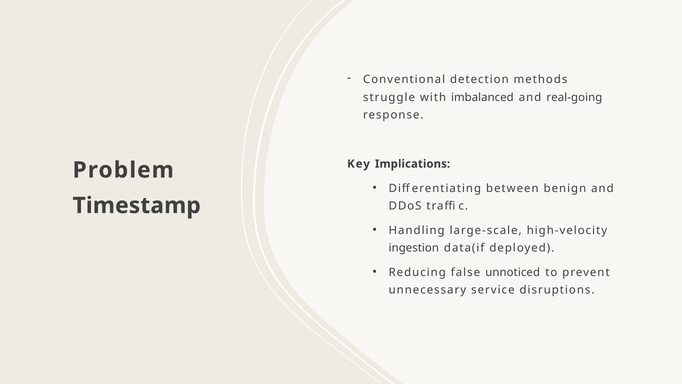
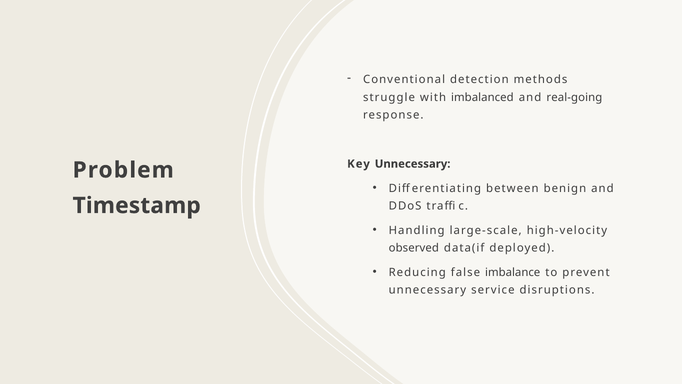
Key Implications: Implications -> Unnecessary
ingestion: ingestion -> observed
unnoticed: unnoticed -> imbalance
